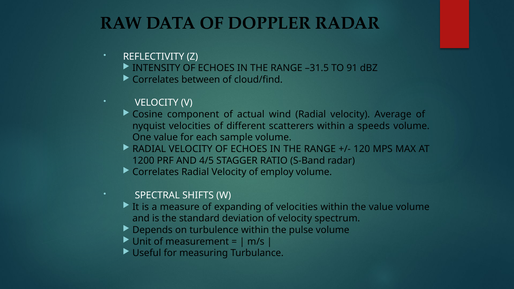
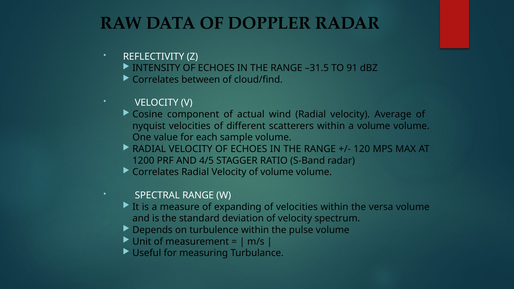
a speeds: speeds -> volume
of employ: employ -> volume
SPECTRAL SHIFTS: SHIFTS -> RANGE
the value: value -> versa
